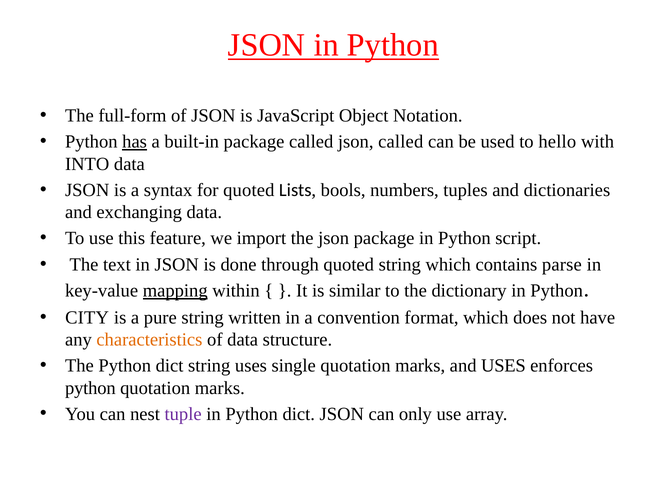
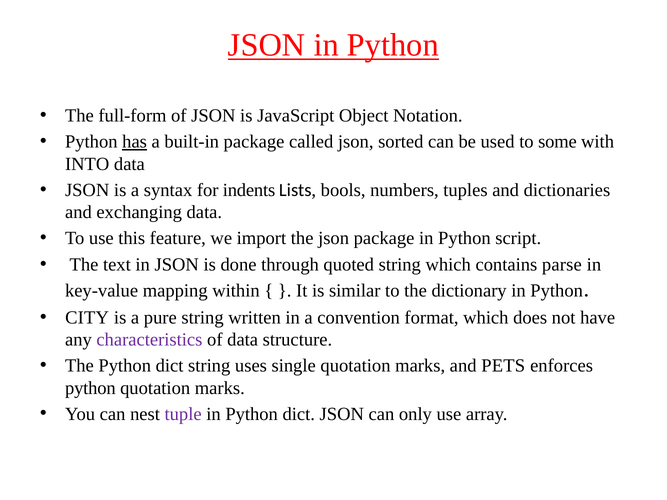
json called: called -> sorted
hello: hello -> some
for quoted: quoted -> indents
mapping underline: present -> none
characteristics colour: orange -> purple
and USES: USES -> PETS
